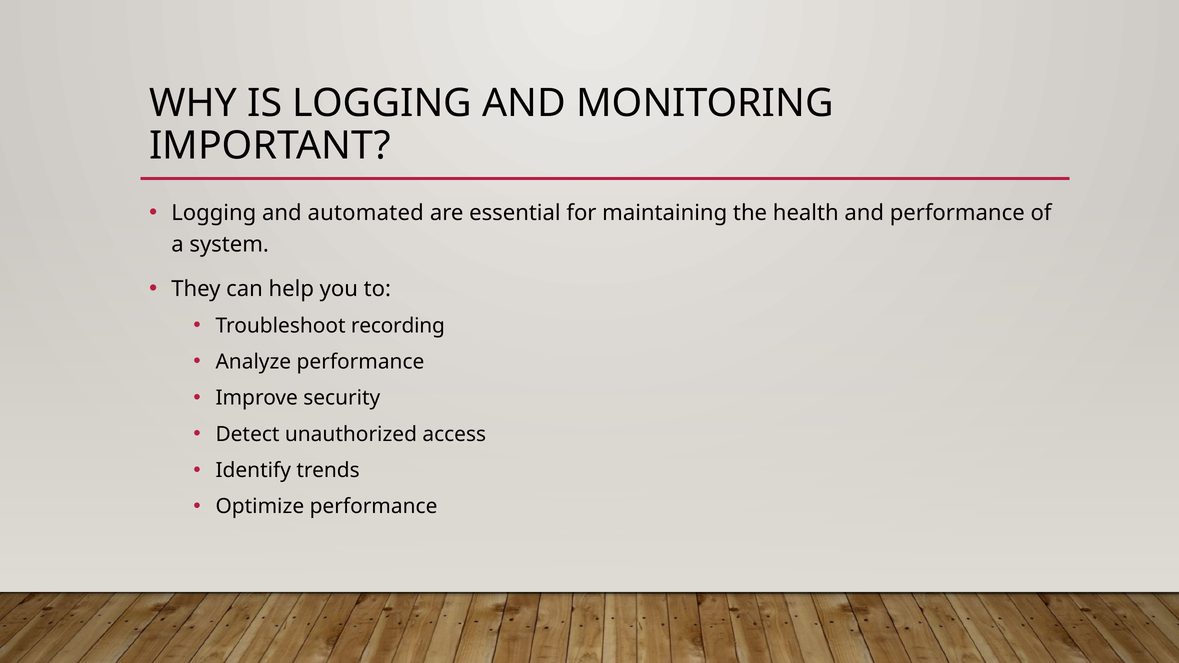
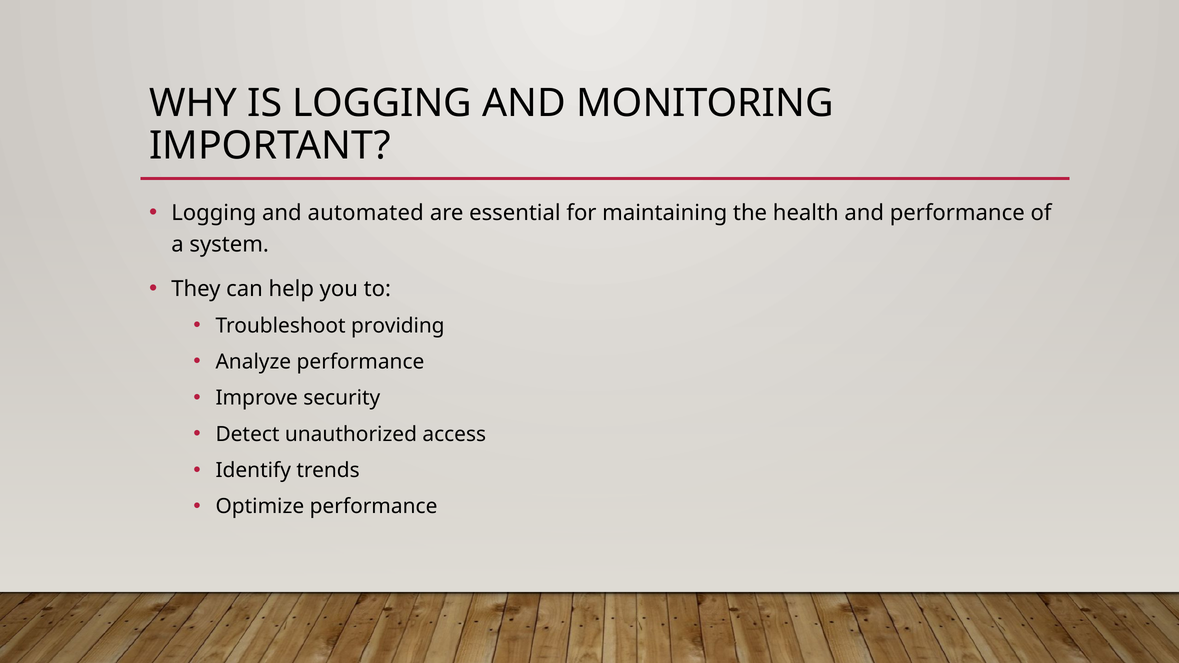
recording: recording -> providing
